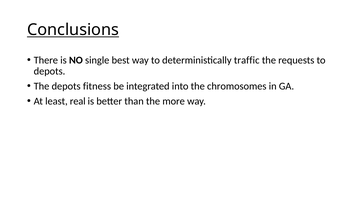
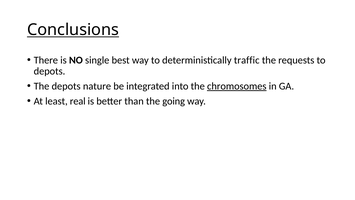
fitness: fitness -> nature
chromosomes underline: none -> present
more: more -> going
